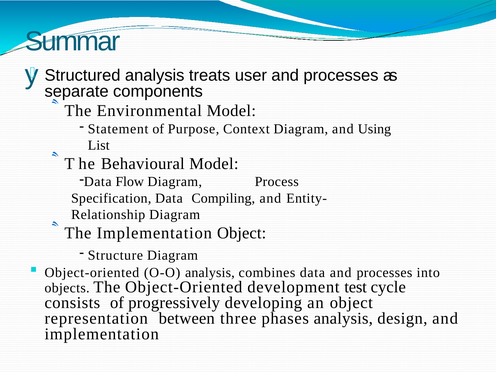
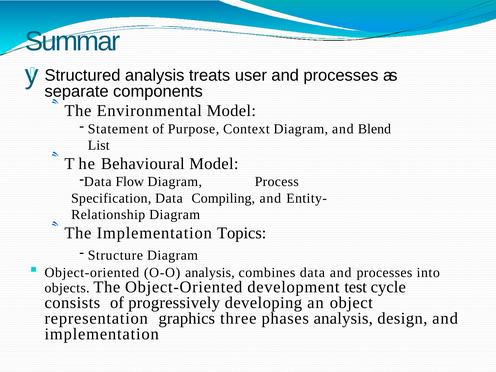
Using: Using -> Blend
Implementation Object: Object -> Topics
between: between -> graphics
